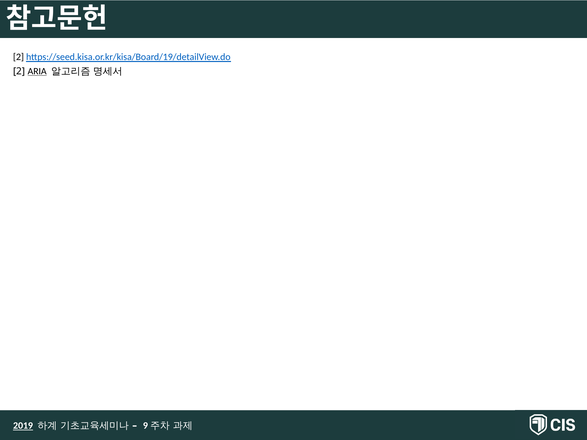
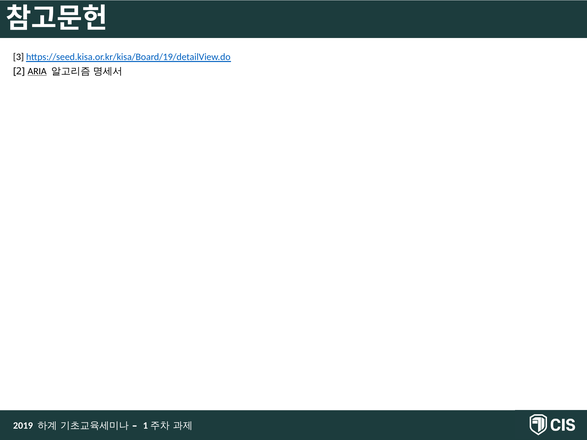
2 at (18, 57): 2 -> 3
2019 underline: present -> none
9: 9 -> 1
